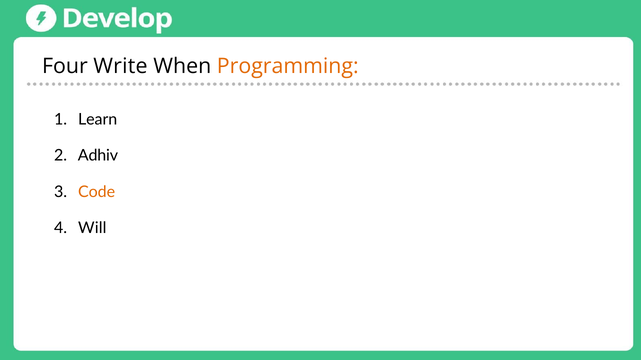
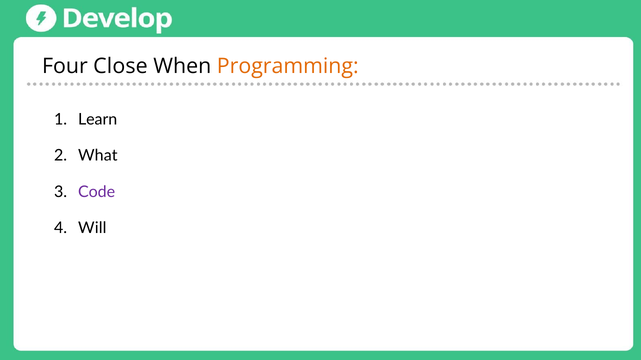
Write: Write -> Close
Adhiv: Adhiv -> What
Code colour: orange -> purple
